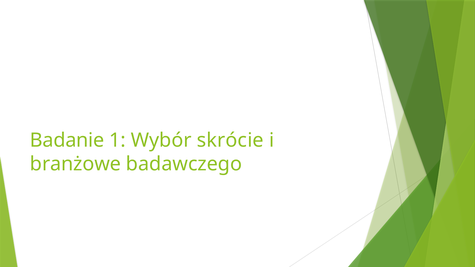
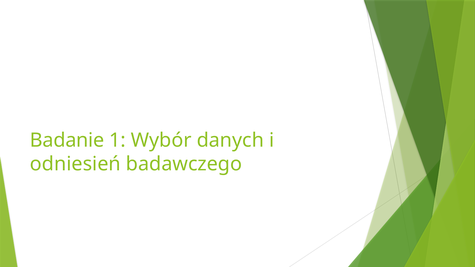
skrócie: skrócie -> danych
branżowe: branżowe -> odniesień
